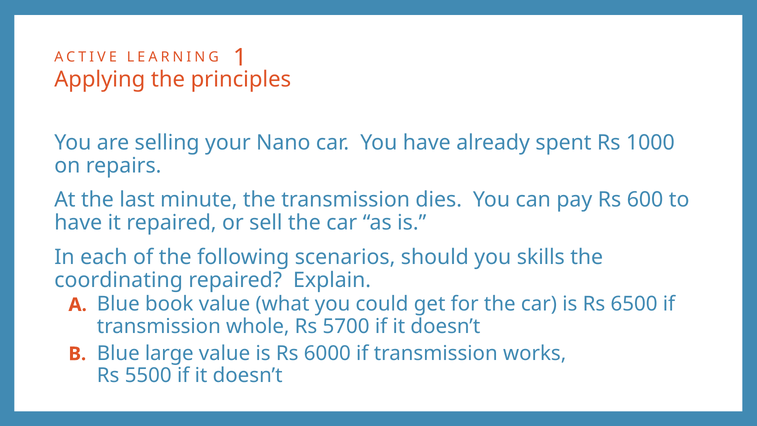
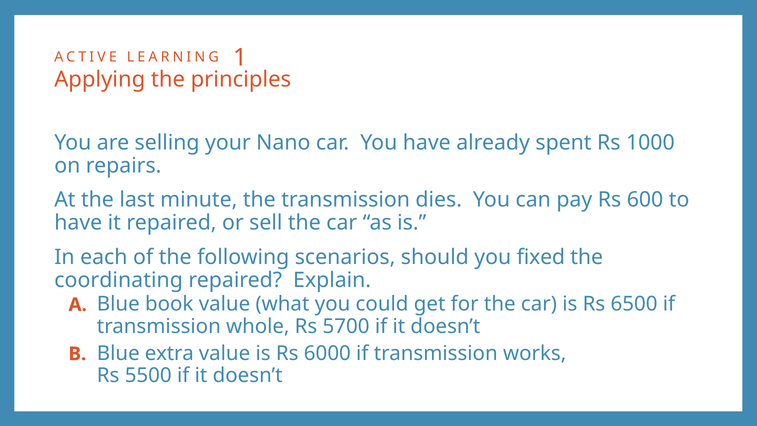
skills: skills -> fixed
large: large -> extra
